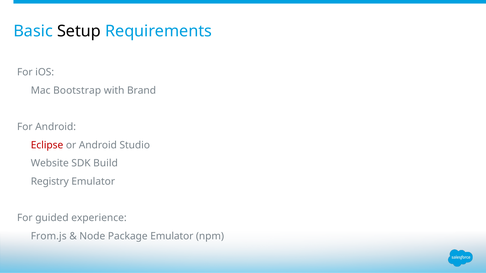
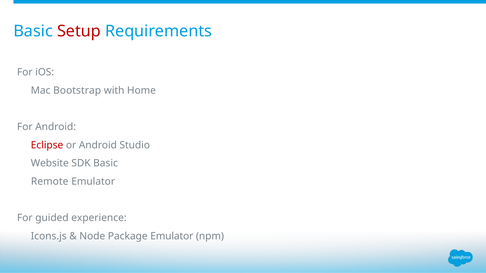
Setup colour: black -> red
Brand: Brand -> Home
SDK Build: Build -> Basic
Registry: Registry -> Remote
From.js: From.js -> Icons.js
